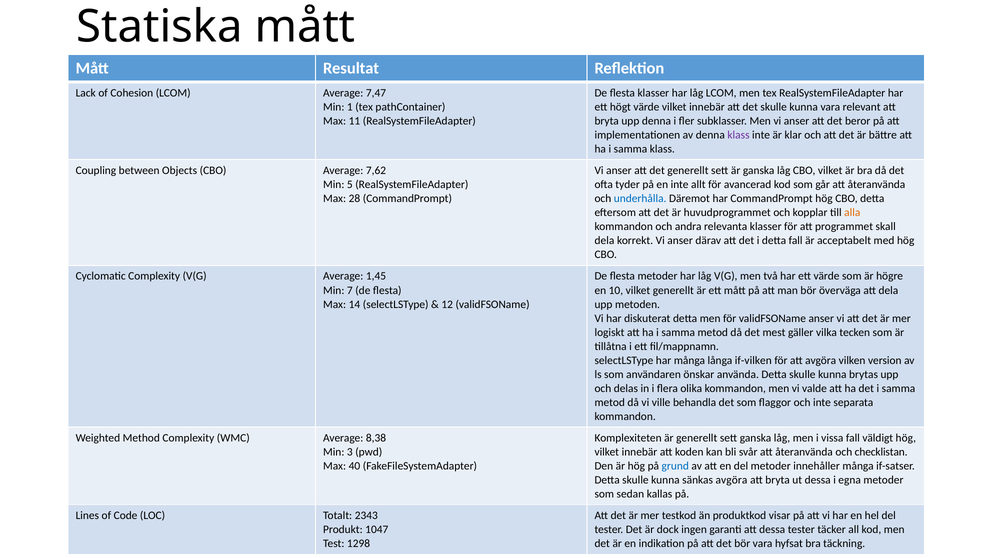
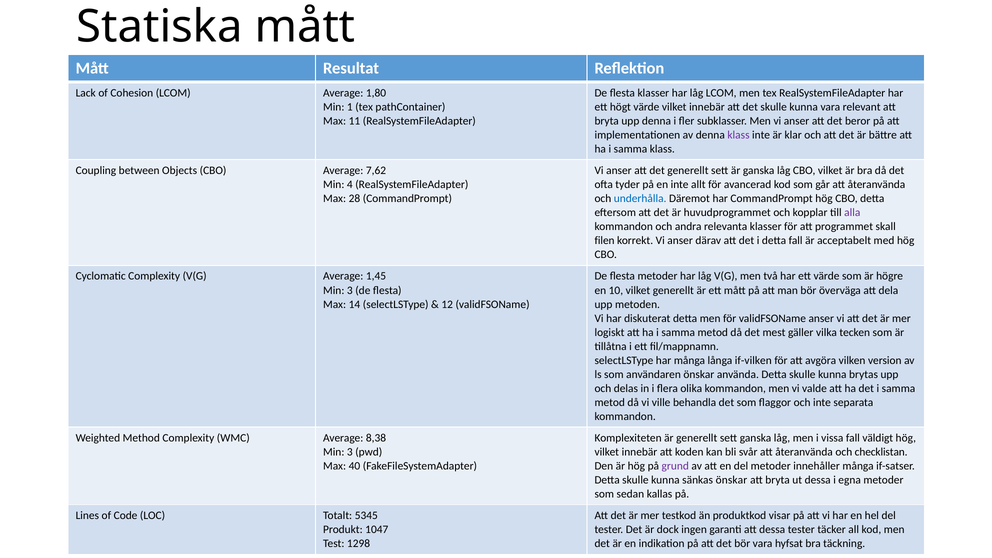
7,47: 7,47 -> 1,80
5: 5 -> 4
alla colour: orange -> purple
dela at (604, 241): dela -> filen
7 at (350, 290): 7 -> 3
grund colour: blue -> purple
sänkas avgöra: avgöra -> önskar
2343: 2343 -> 5345
